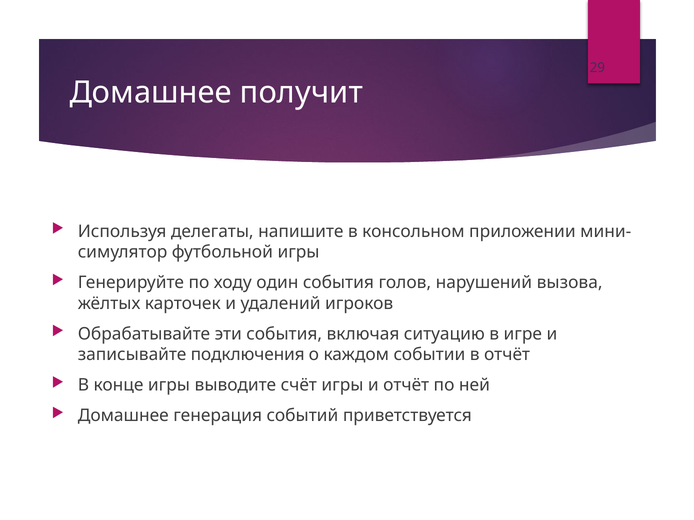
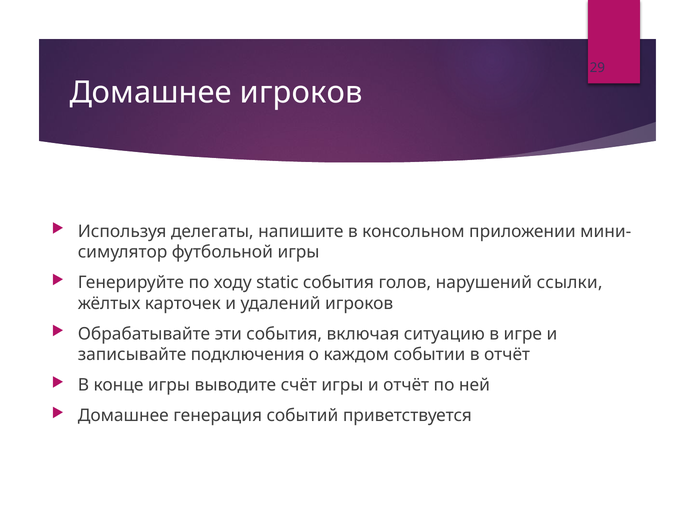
Домашнее получит: получит -> игроков
один: один -> static
вызова: вызова -> ссылки
